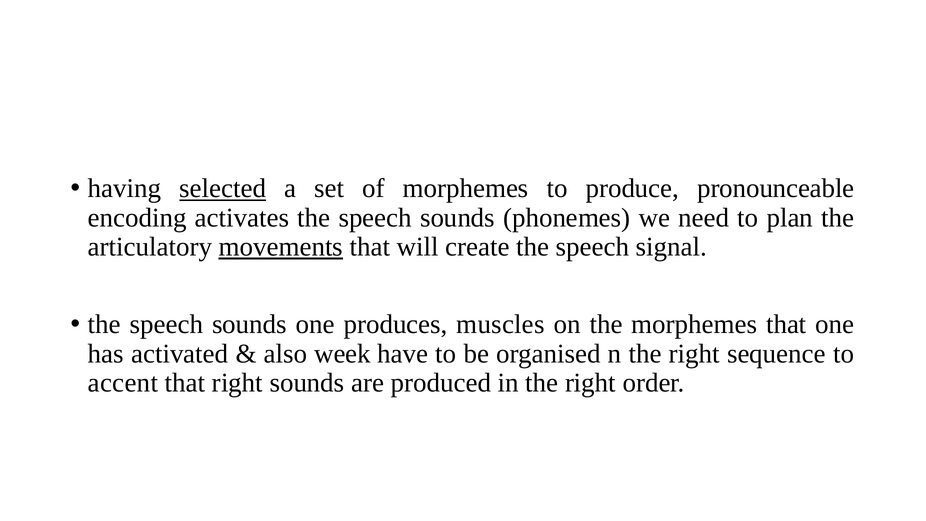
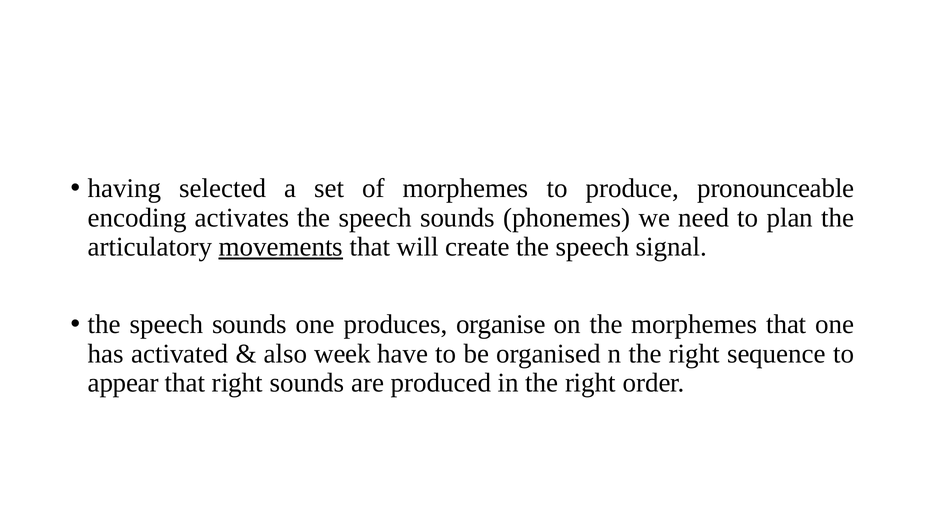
selected underline: present -> none
muscles: muscles -> organise
accent: accent -> appear
